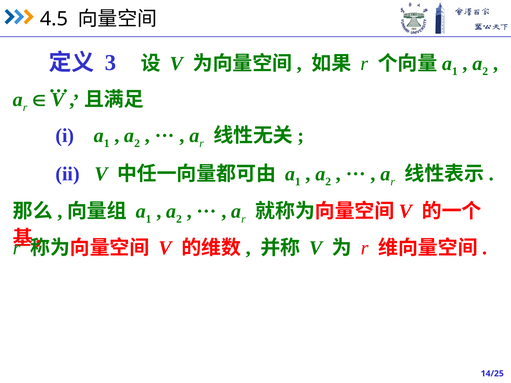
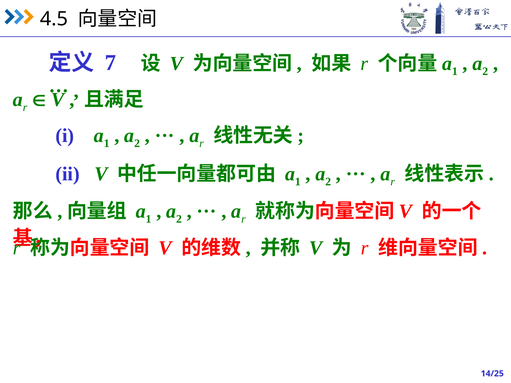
3: 3 -> 7
